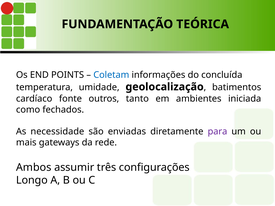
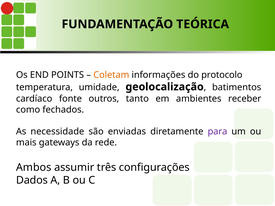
Coletam colour: blue -> orange
concluída: concluída -> protocolo
iniciada: iniciada -> receber
Longo: Longo -> Dados
